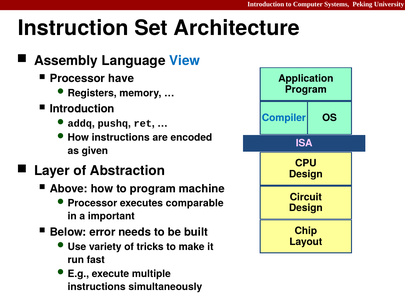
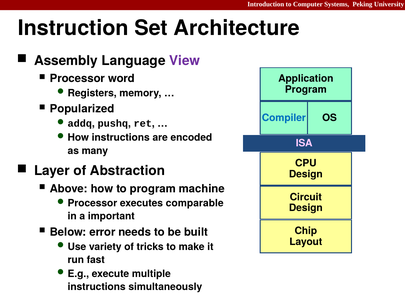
View colour: blue -> purple
have: have -> word
Introduction at (82, 109): Introduction -> Popularized
given: given -> many
